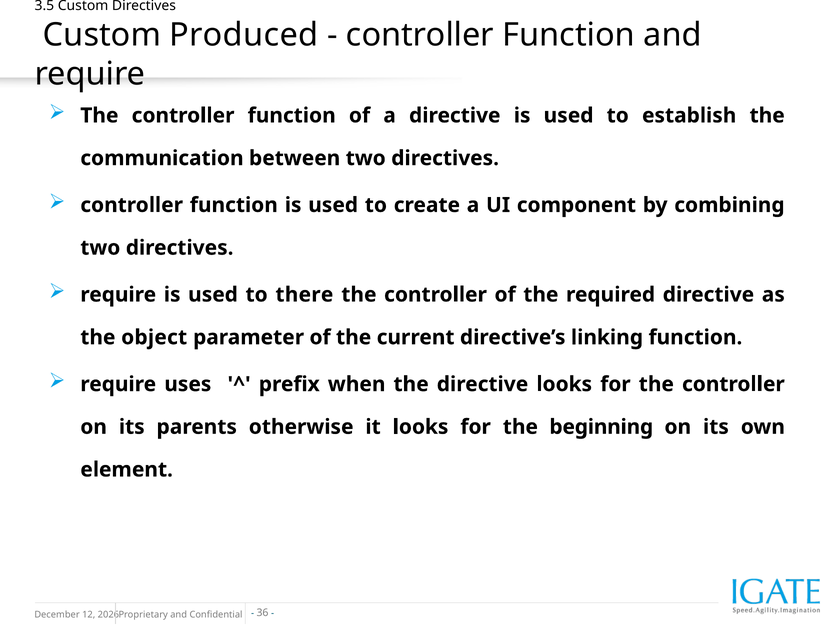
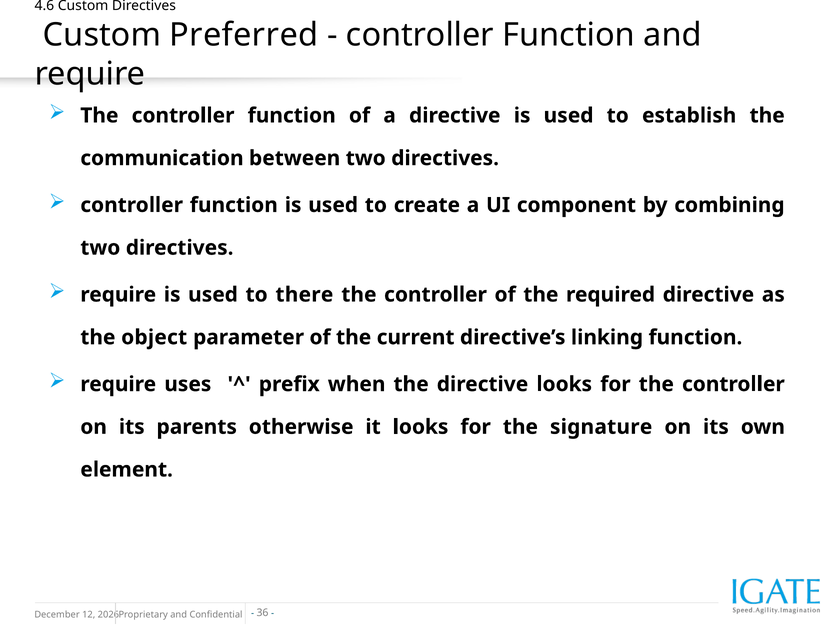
3.5: 3.5 -> 4.6
Produced: Produced -> Preferred
beginning: beginning -> signature
